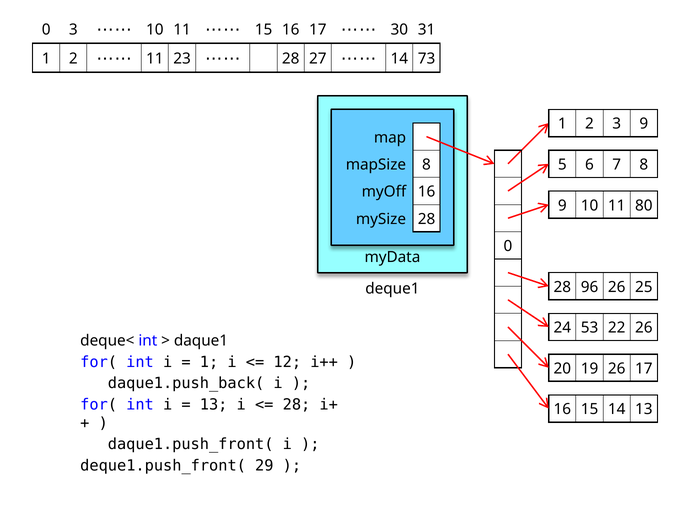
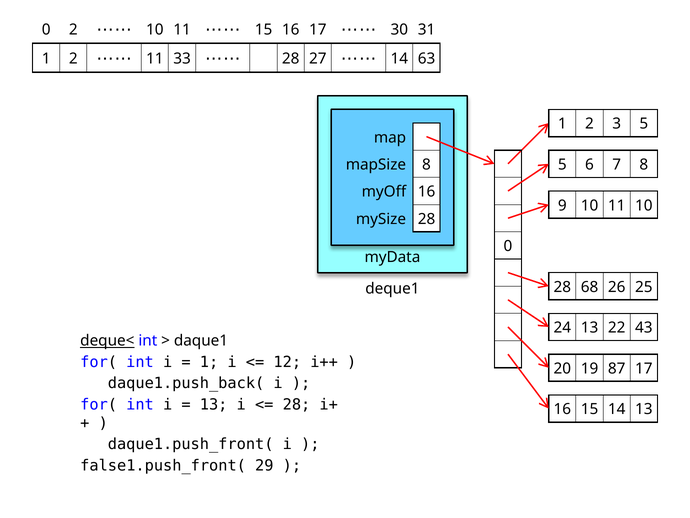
0 3: 3 -> 2
23: 23 -> 33
73: 73 -> 63
3 9: 9 -> 5
11 80: 80 -> 10
96: 96 -> 68
24 53: 53 -> 13
22 26: 26 -> 43
deque< underline: none -> present
19 26: 26 -> 87
deque1.push_front(: deque1.push_front( -> false1.push_front(
